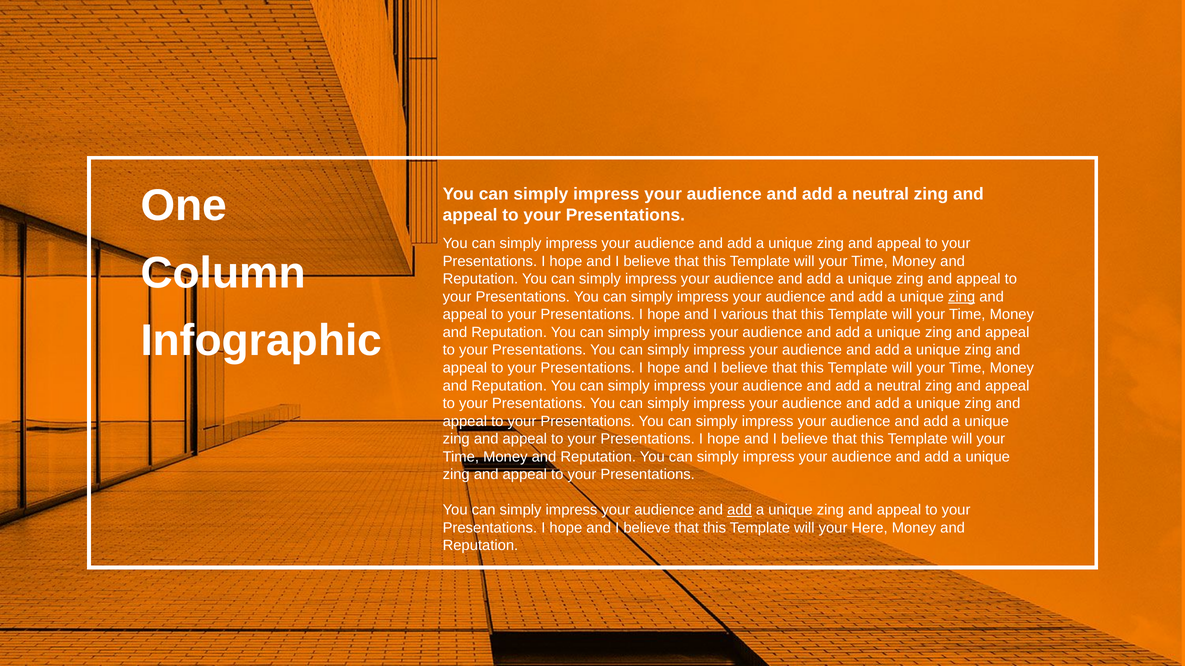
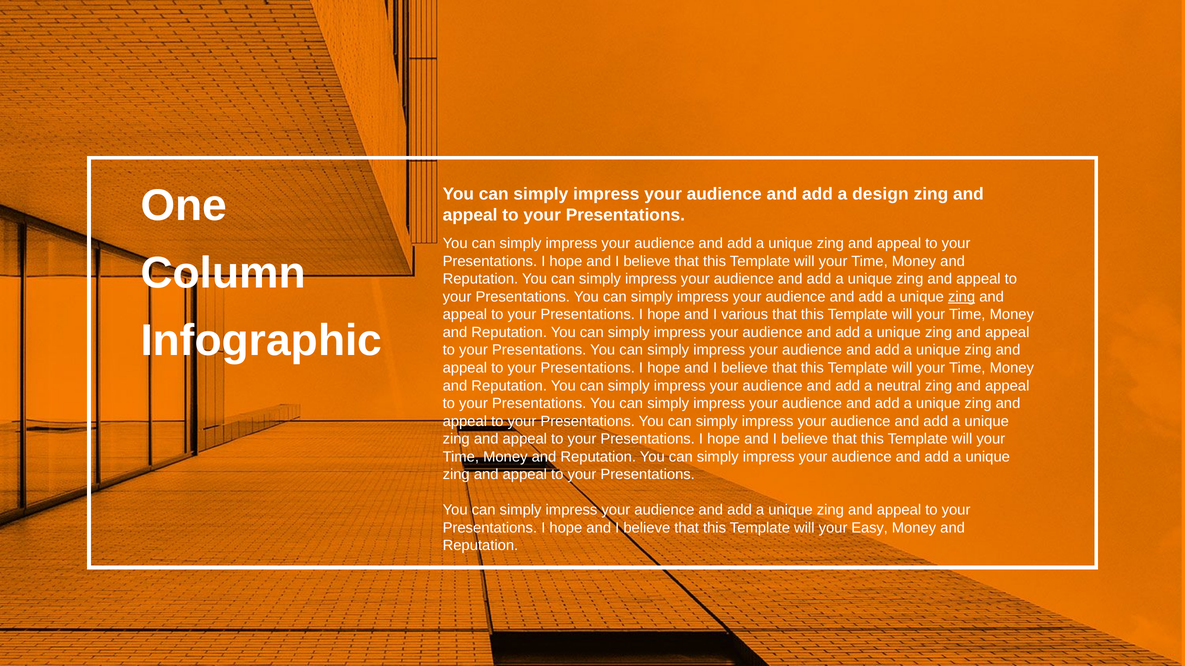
neutral at (881, 194): neutral -> design
add at (740, 510) underline: present -> none
Here: Here -> Easy
